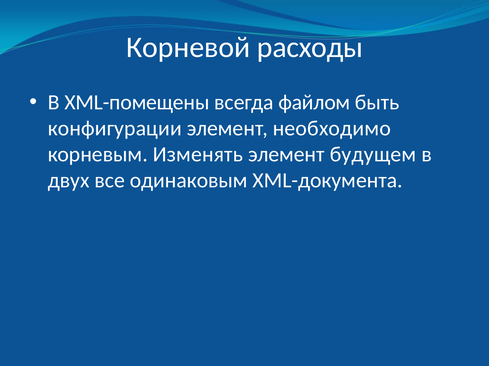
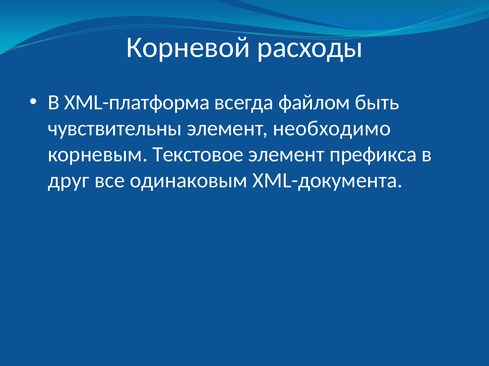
XML-помещены: XML-помещены -> XML-платформа
конфигурации: конфигурации -> чувствительны
Изменять: Изменять -> Текстовое
будущем: будущем -> префикса
двух: двух -> друг
